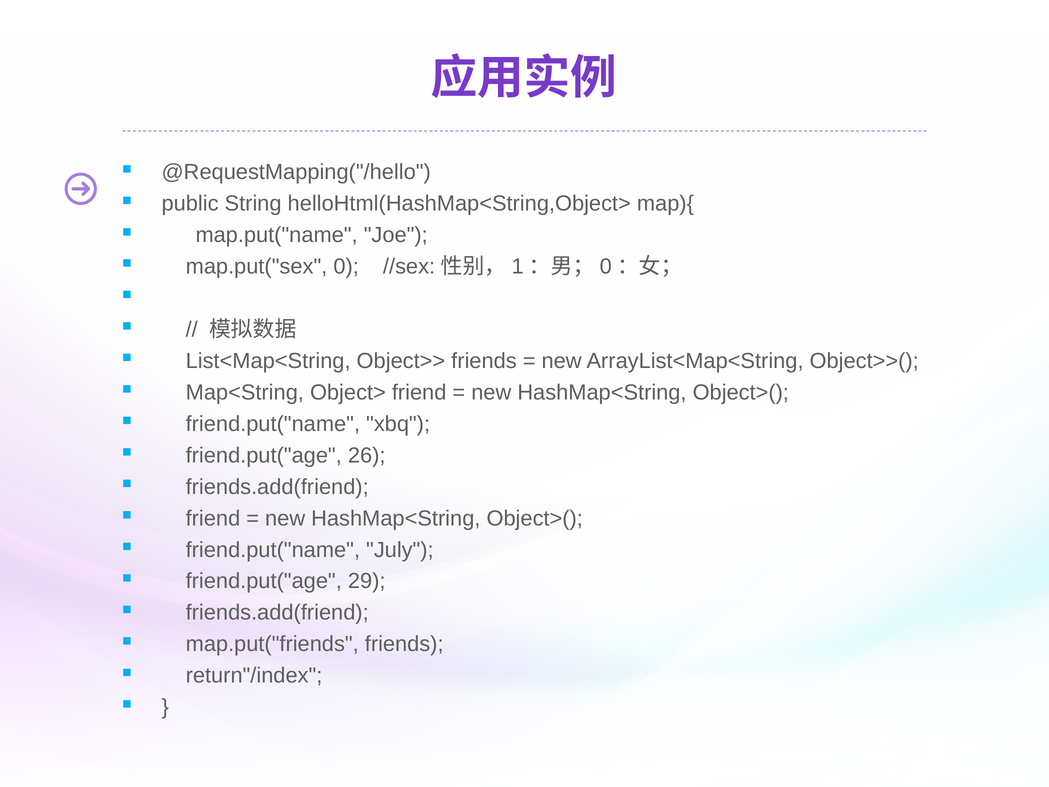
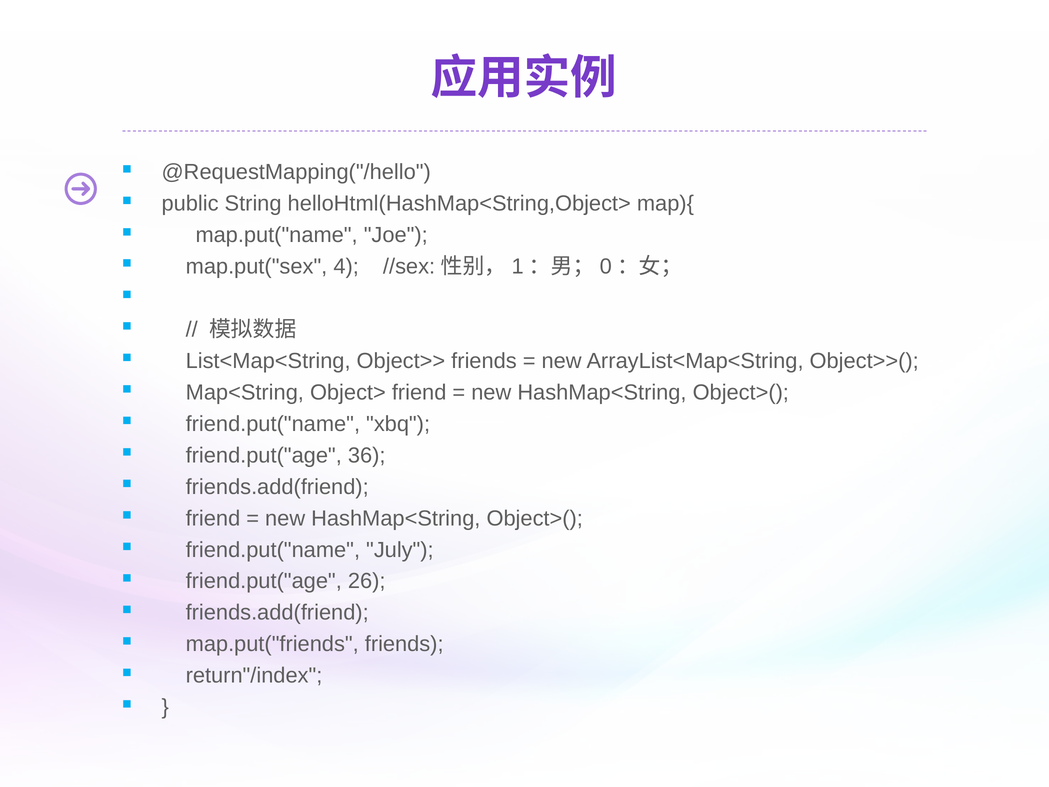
0: 0 -> 4
26: 26 -> 36
29: 29 -> 26
